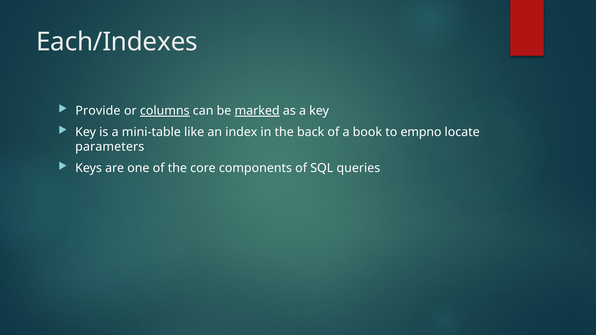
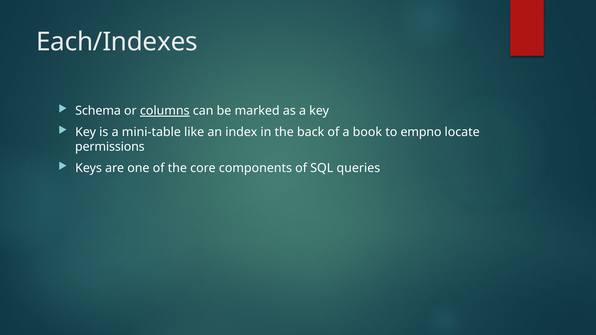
Provide: Provide -> Schema
marked underline: present -> none
parameters: parameters -> permissions
